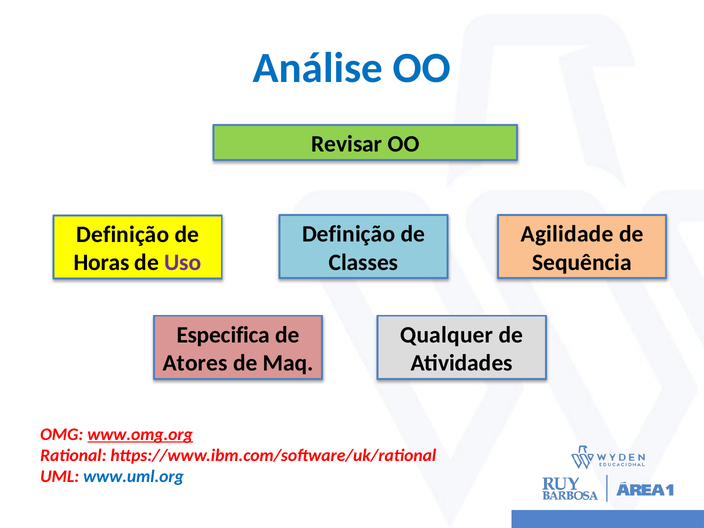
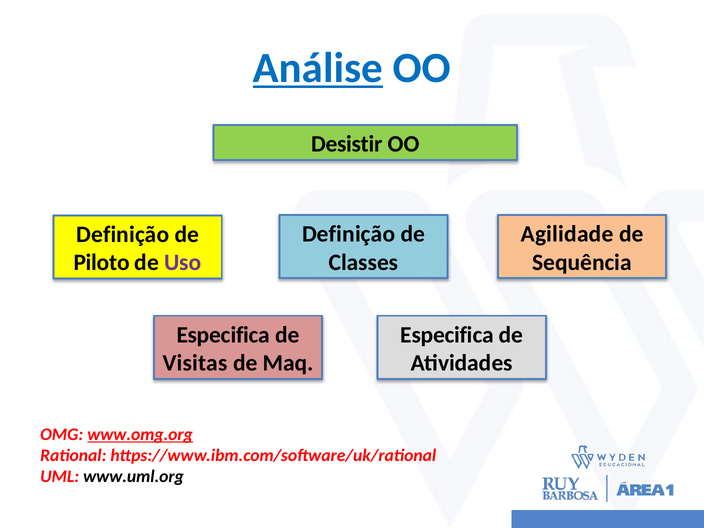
Análise underline: none -> present
Revisar: Revisar -> Desistir
Horas: Horas -> Piloto
Qualquer at (447, 335): Qualquer -> Especifica
Atores: Atores -> Visitas
www.uml.org colour: blue -> black
